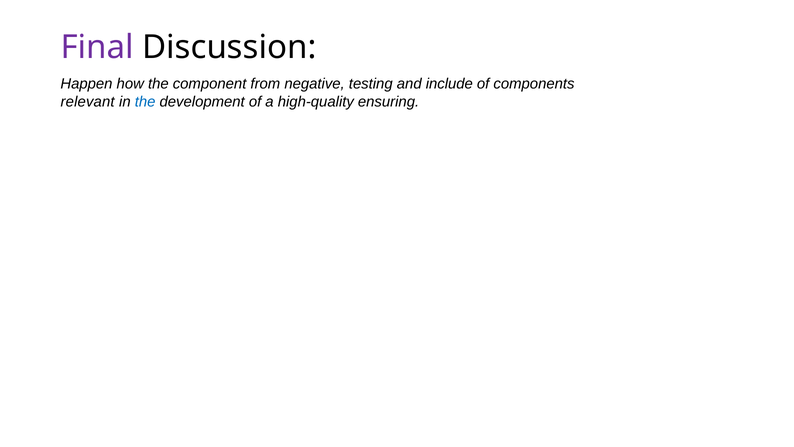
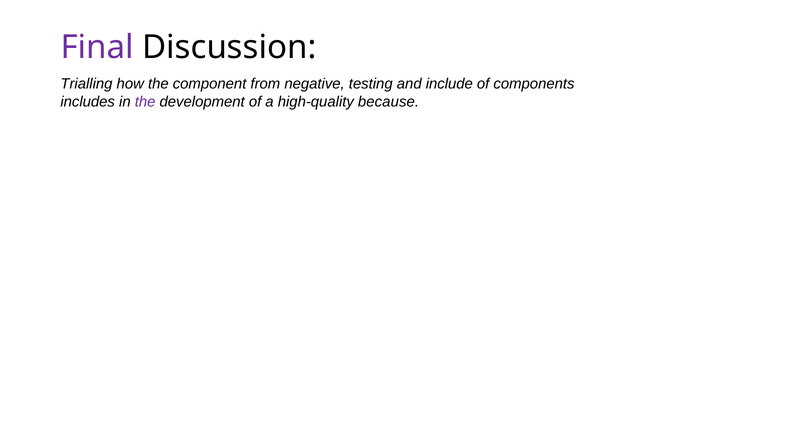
Happen: Happen -> Trialling
relevant: relevant -> includes
the at (145, 102) colour: blue -> purple
ensuring: ensuring -> because
